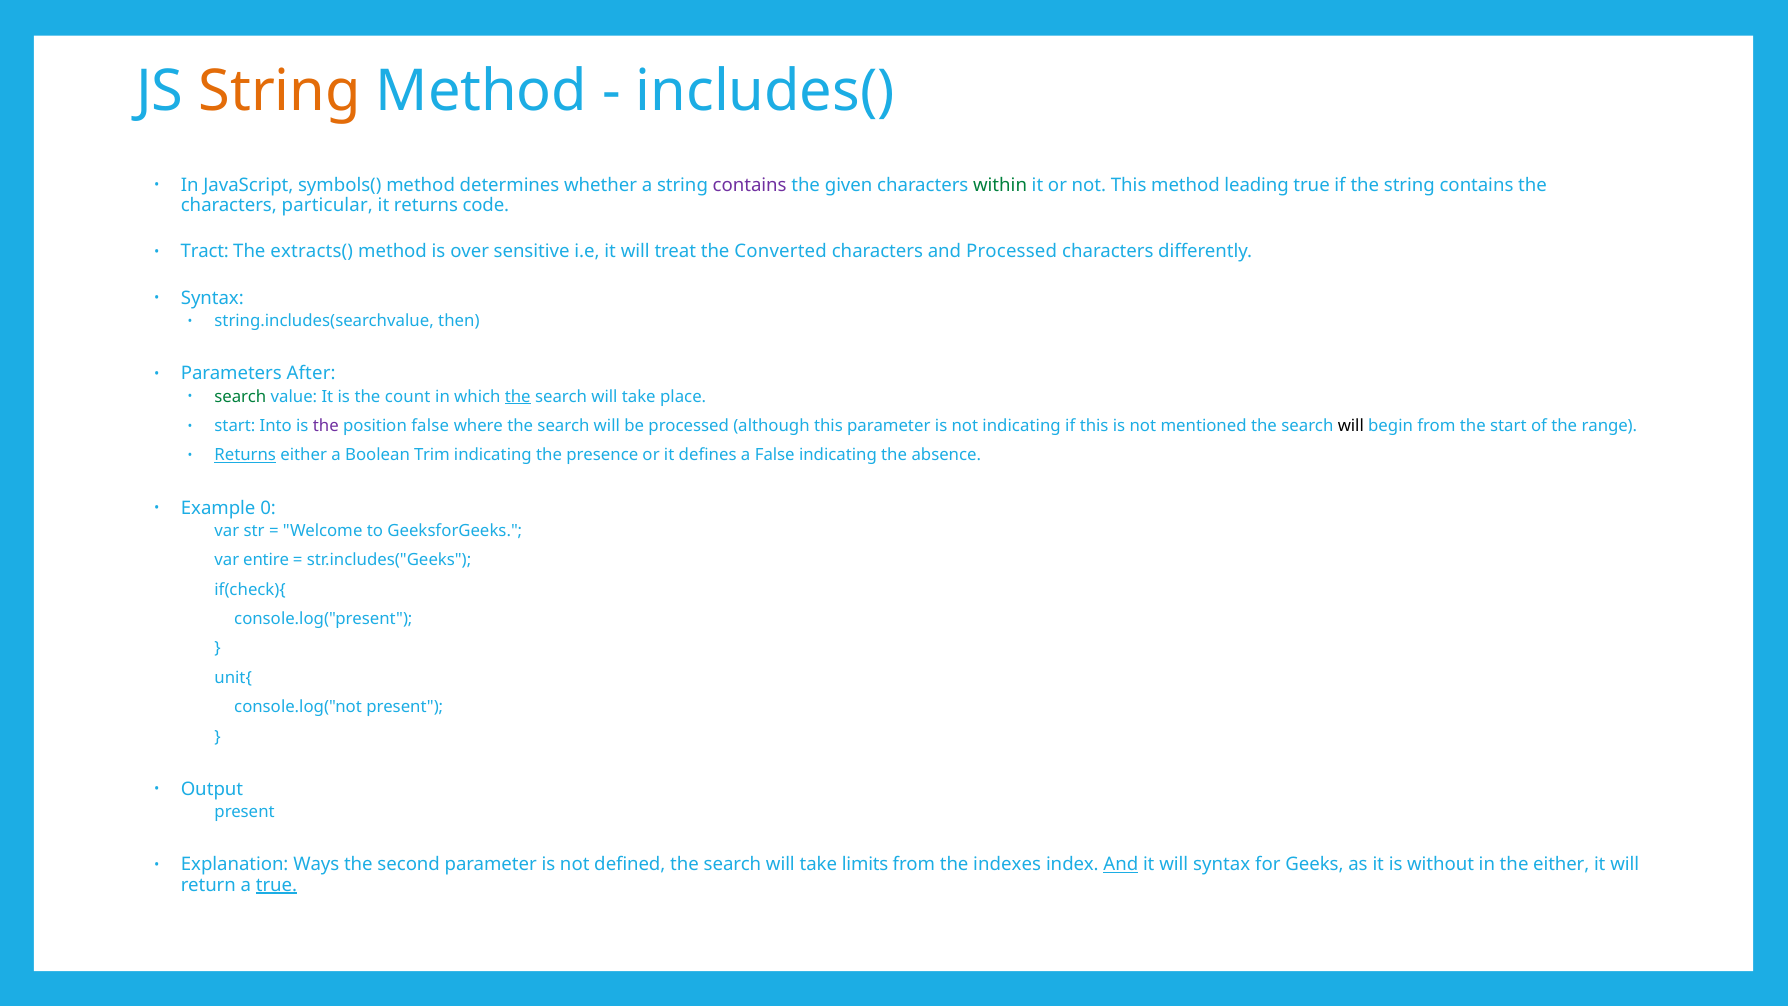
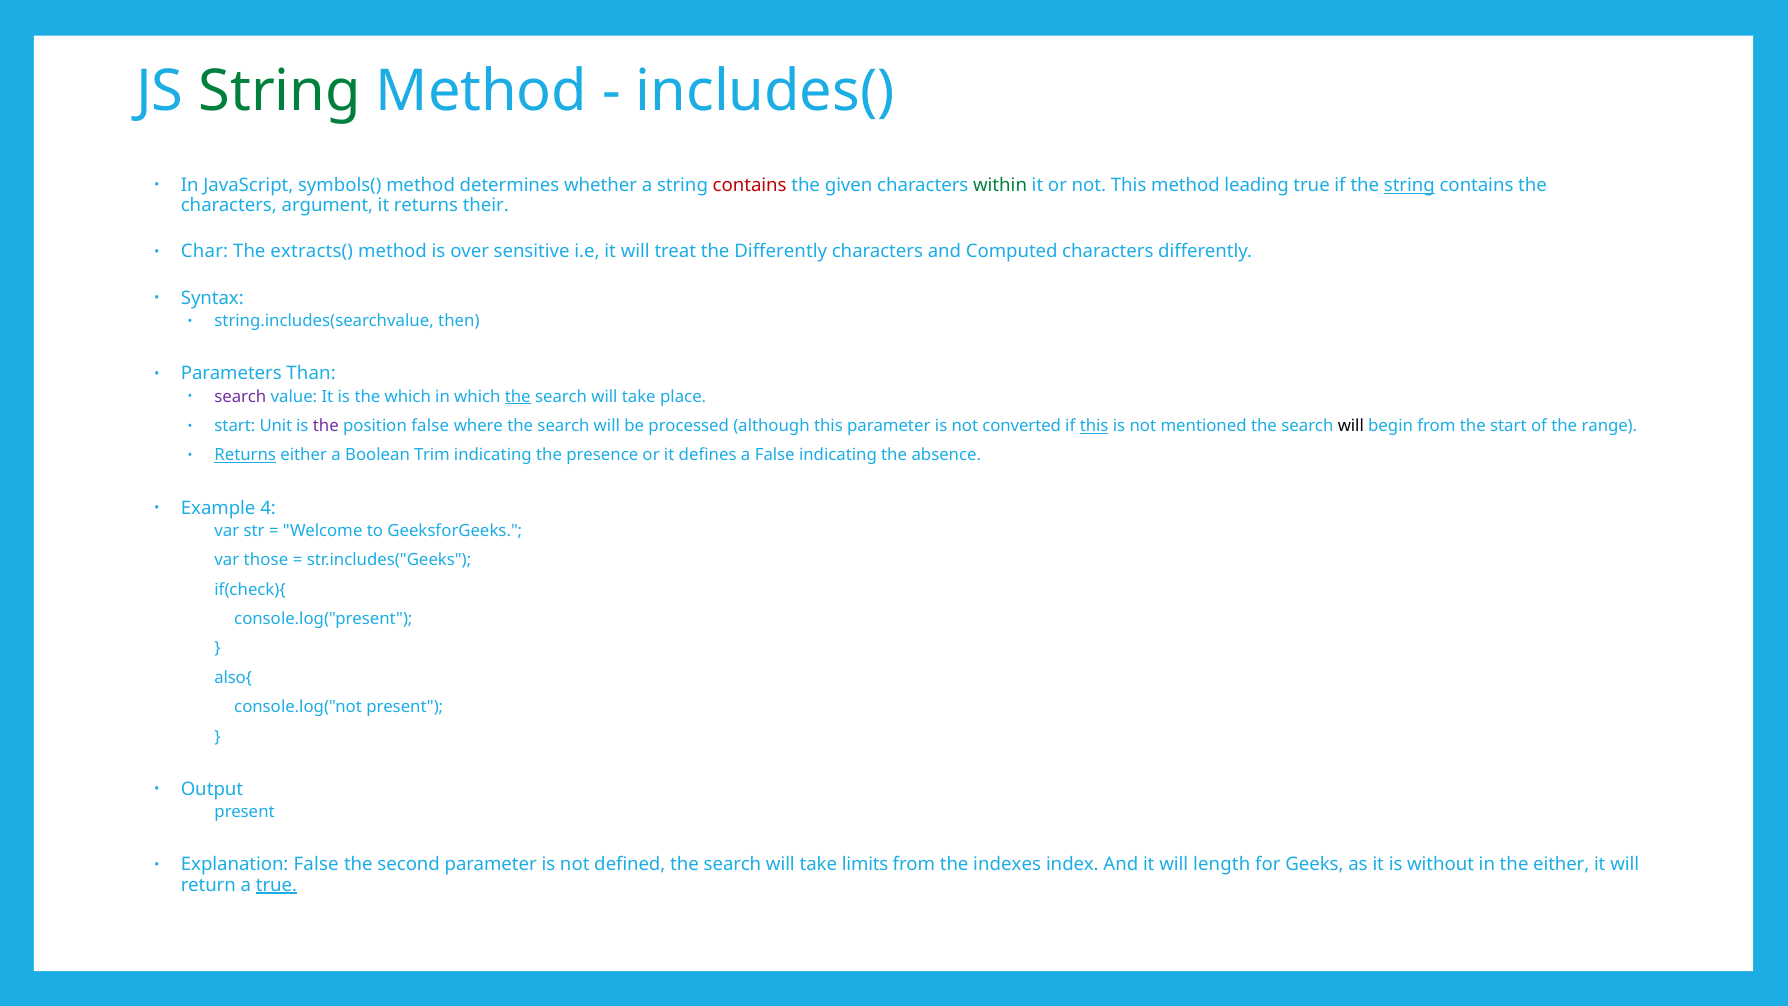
String at (280, 91) colour: orange -> green
contains at (750, 185) colour: purple -> red
string at (1409, 185) underline: none -> present
particular: particular -> argument
code: code -> their
Tract: Tract -> Char
the Converted: Converted -> Differently
and Processed: Processed -> Computed
After: After -> Than
search at (240, 397) colour: green -> purple
the count: count -> which
Into: Into -> Unit
not indicating: indicating -> converted
this at (1094, 426) underline: none -> present
0: 0 -> 4
entire: entire -> those
unit{: unit{ -> also{
Explanation Ways: Ways -> False
And at (1121, 865) underline: present -> none
will syntax: syntax -> length
